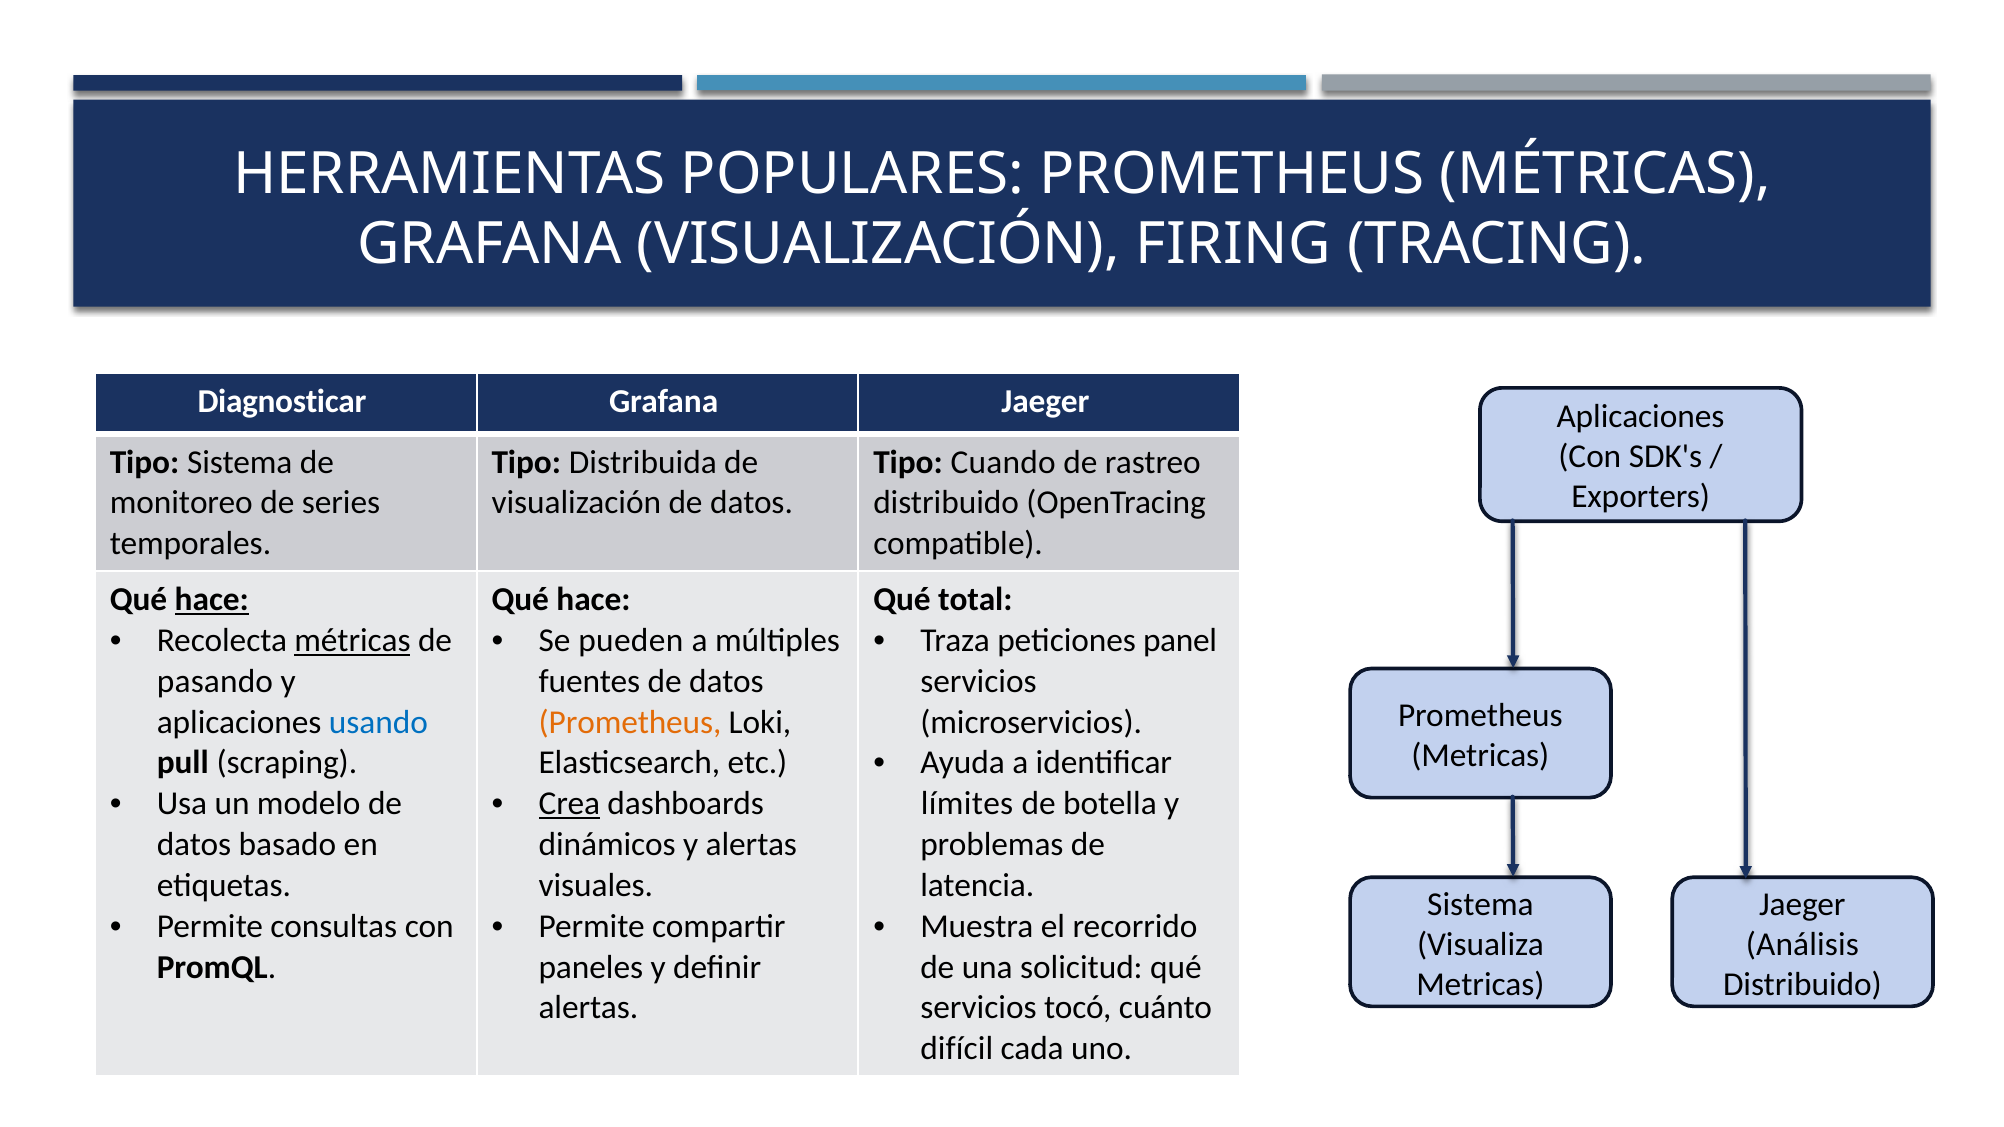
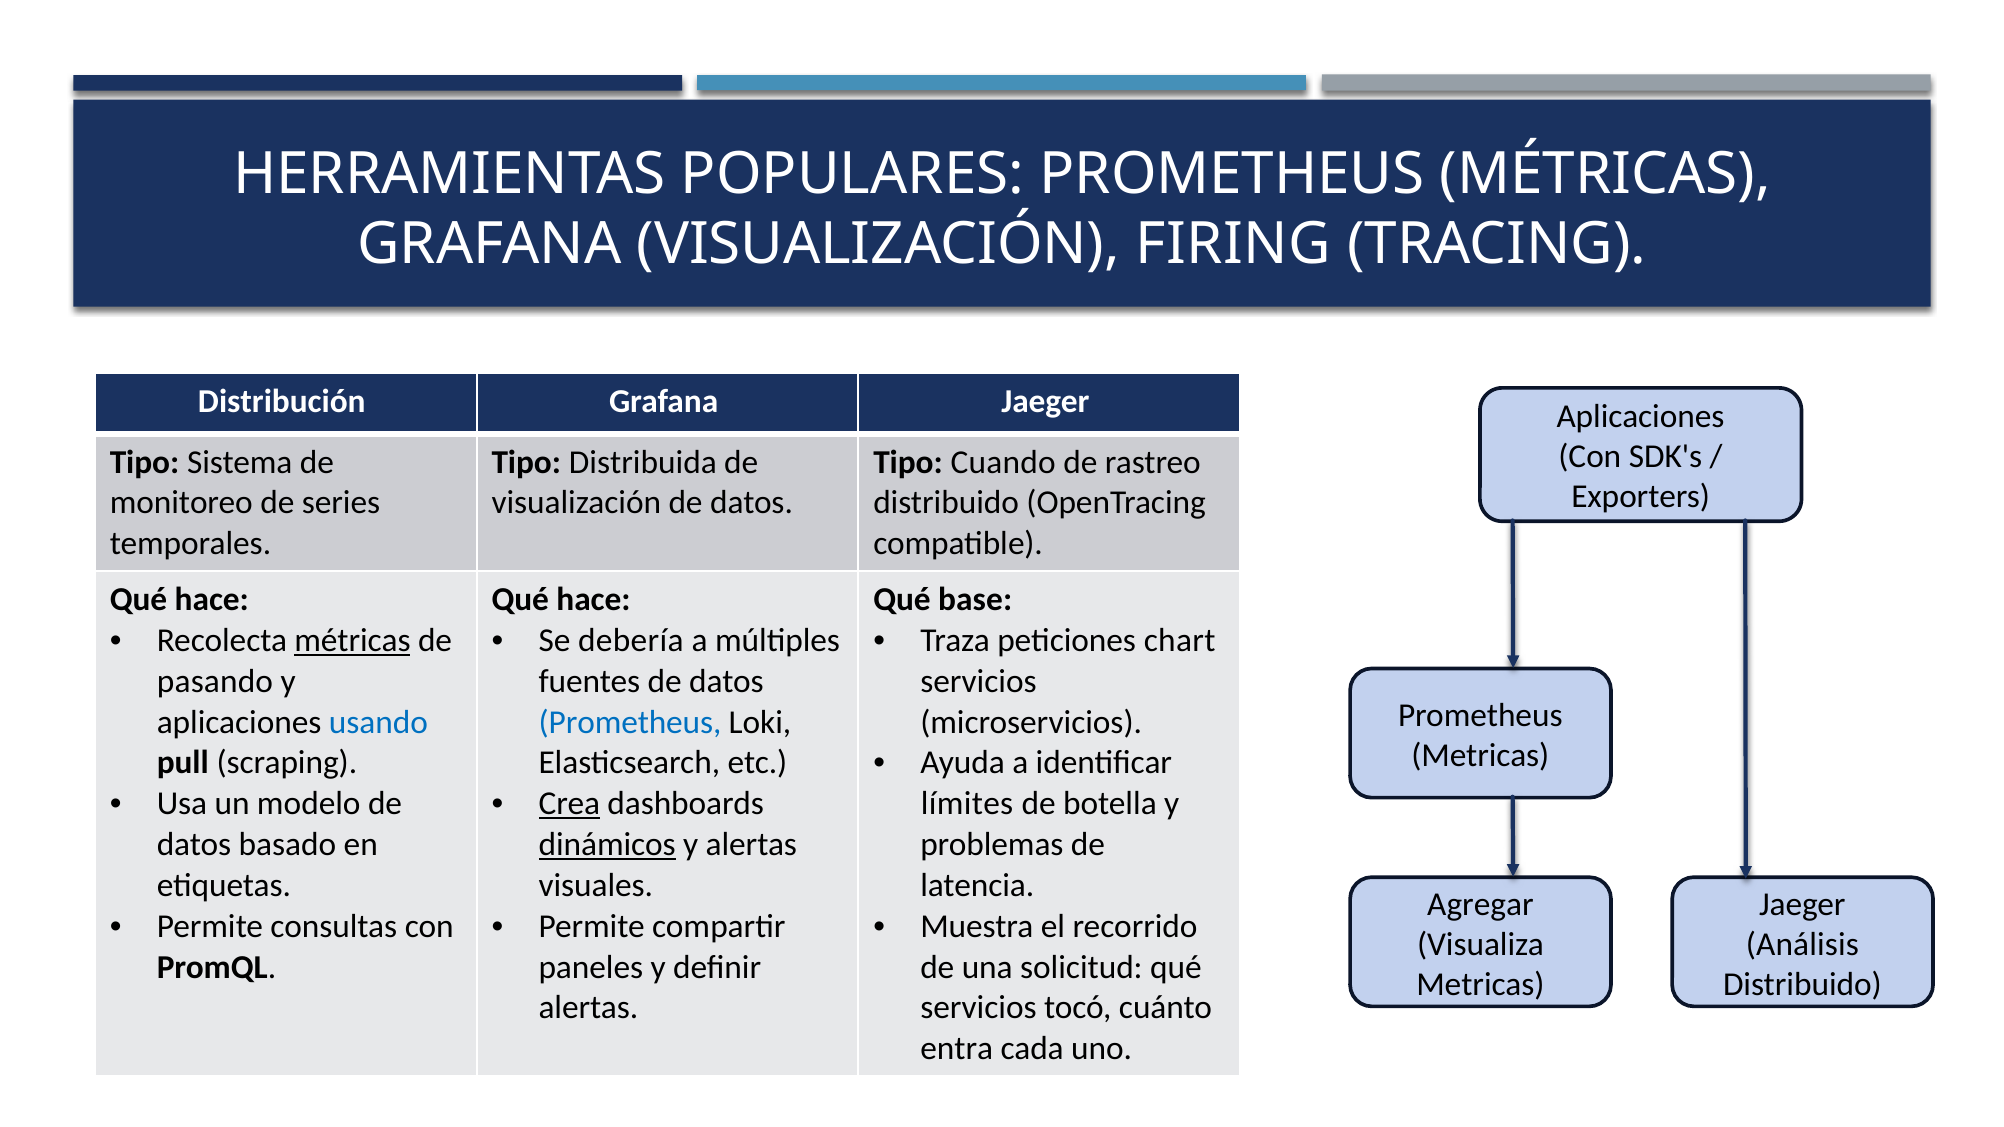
Diagnosticar: Diagnosticar -> Distribución
hace at (212, 600) underline: present -> none
total: total -> base
pueden: pueden -> debería
panel: panel -> chart
Prometheus at (630, 722) colour: orange -> blue
dinámicos underline: none -> present
Sistema at (1480, 904): Sistema -> Agregar
difícil: difícil -> entra
